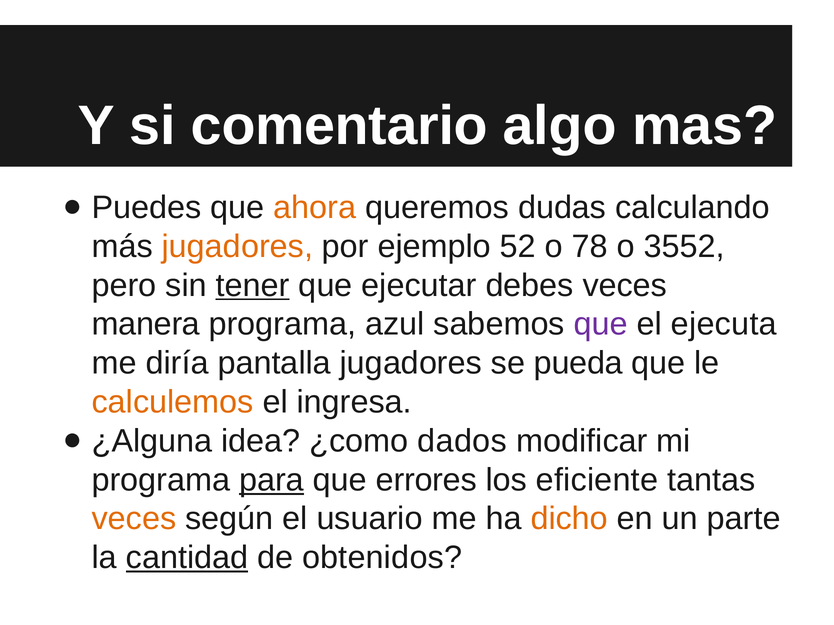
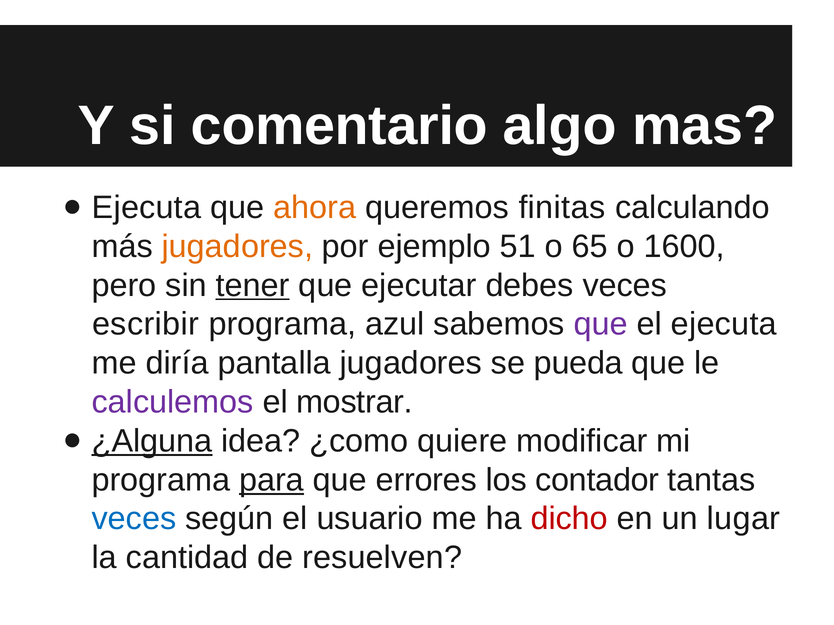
Puedes at (147, 208): Puedes -> Ejecuta
dudas: dudas -> finitas
52: 52 -> 51
78: 78 -> 65
3552: 3552 -> 1600
manera: manera -> escribir
calculemos colour: orange -> purple
ingresa: ingresa -> mostrar
¿Alguna underline: none -> present
dados: dados -> quiere
eficiente: eficiente -> contador
veces at (134, 519) colour: orange -> blue
dicho colour: orange -> red
parte: parte -> lugar
cantidad underline: present -> none
obtenidos: obtenidos -> resuelven
